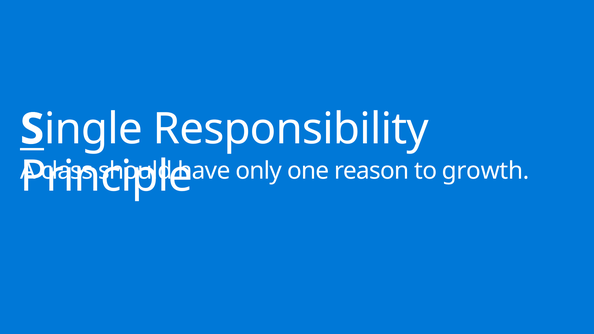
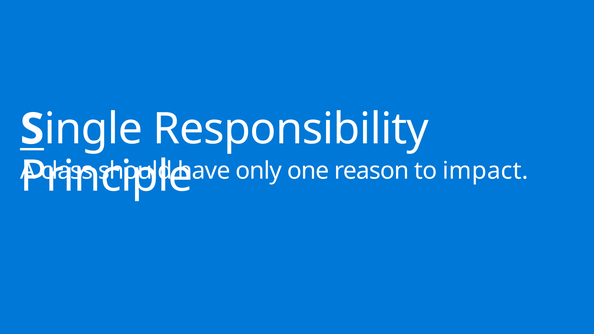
growth: growth -> impact
